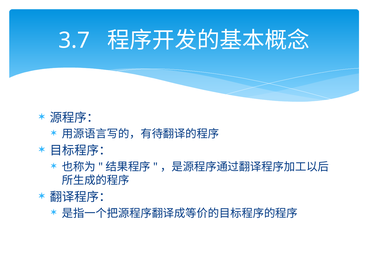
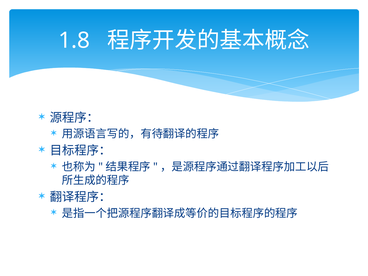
3.7: 3.7 -> 1.8
